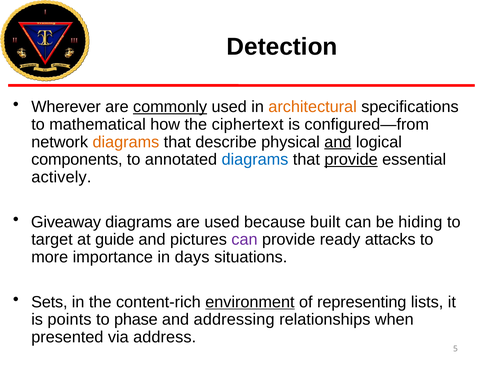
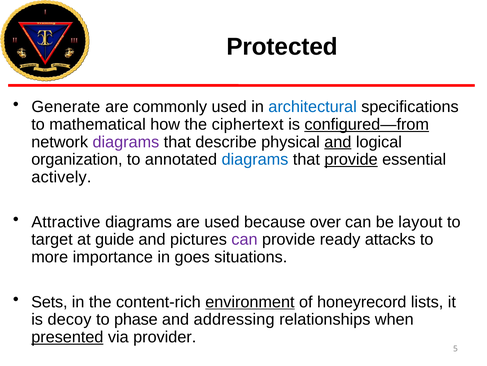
Detection: Detection -> Protected
Wherever: Wherever -> Generate
commonly underline: present -> none
architectural colour: orange -> blue
configured—from underline: none -> present
diagrams at (126, 142) colour: orange -> purple
components: components -> organization
Giveaway: Giveaway -> Attractive
built: built -> over
hiding: hiding -> layout
days: days -> goes
representing: representing -> honeyrecord
points: points -> decoy
presented underline: none -> present
address: address -> provider
